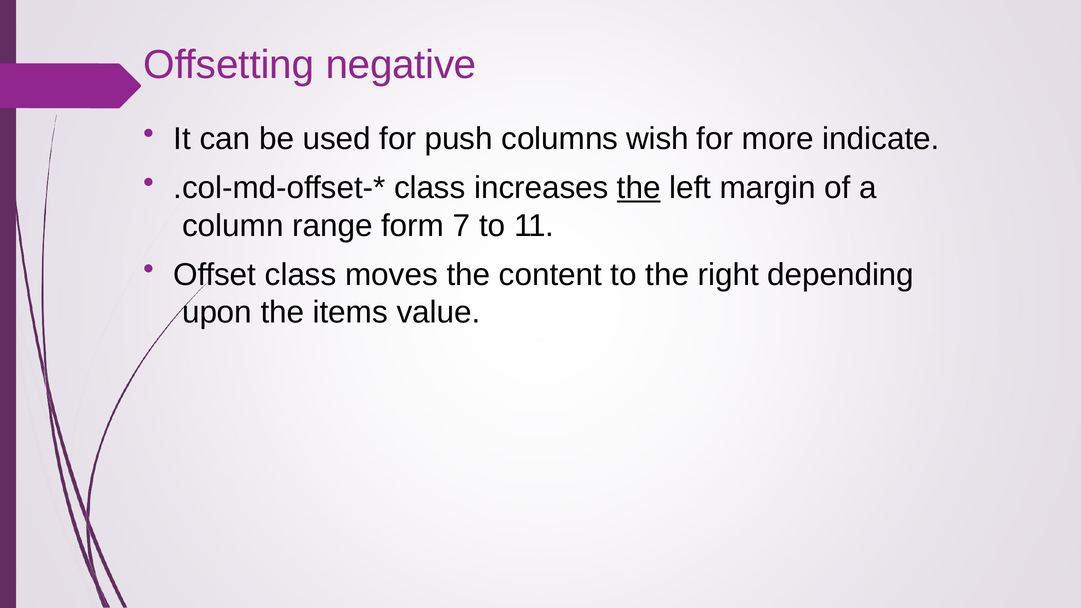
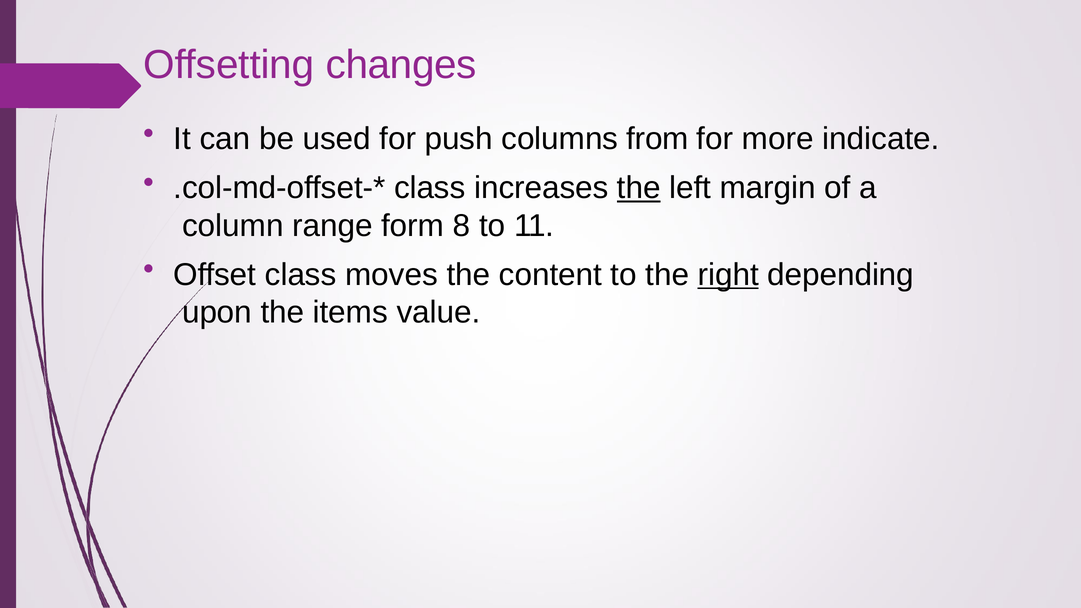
negative: negative -> changes
wish: wish -> from
7: 7 -> 8
right underline: none -> present
